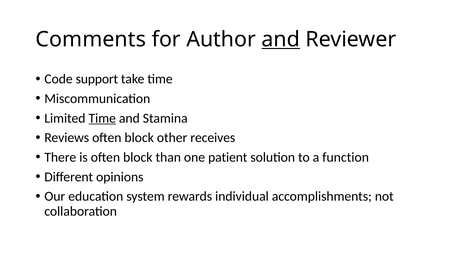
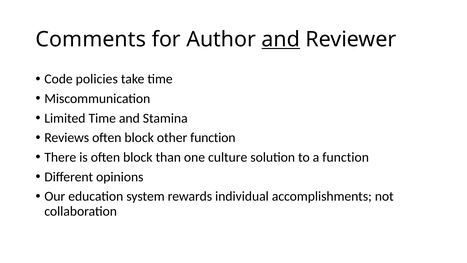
support: support -> policies
Time at (102, 118) underline: present -> none
other receives: receives -> function
patient: patient -> culture
